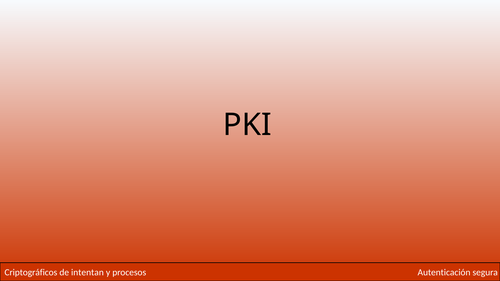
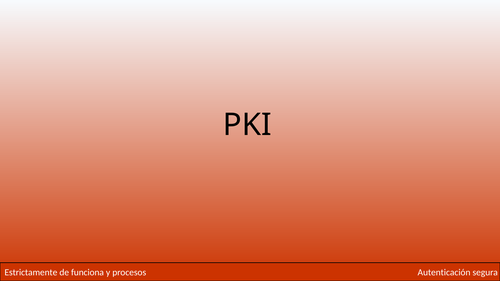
Criptográficos: Criptográficos -> Estrictamente
intentan: intentan -> funciona
